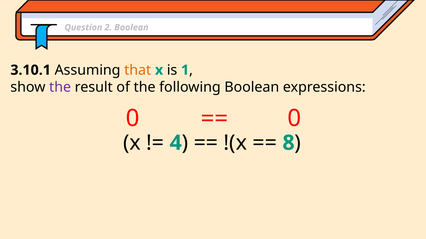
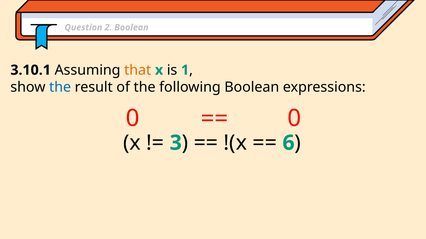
the at (60, 87) colour: purple -> blue
4: 4 -> 3
8: 8 -> 6
